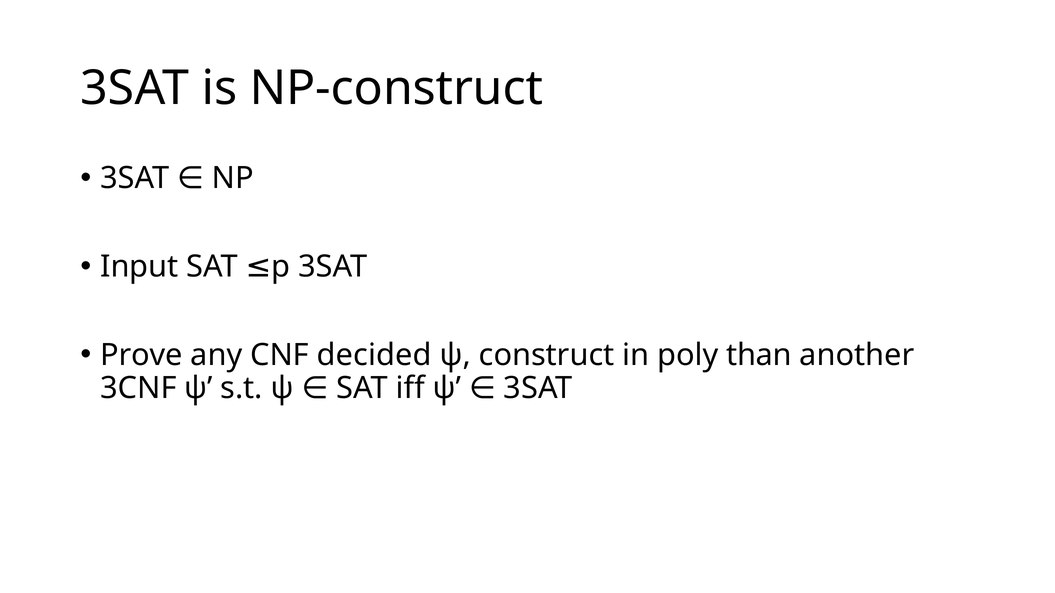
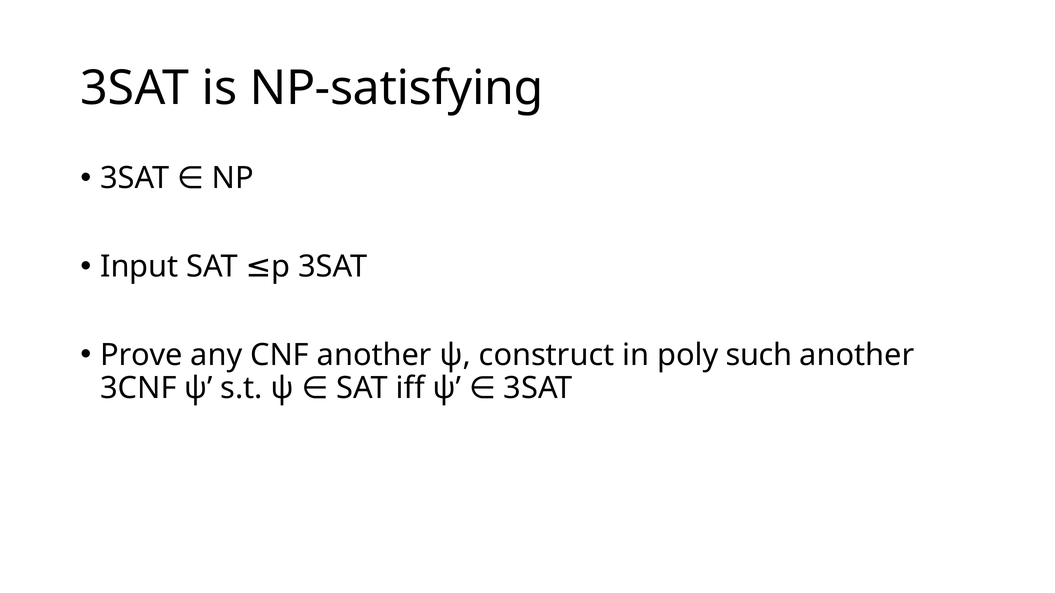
NP-construct: NP-construct -> NP-satisfying
CNF decided: decided -> another
than: than -> such
